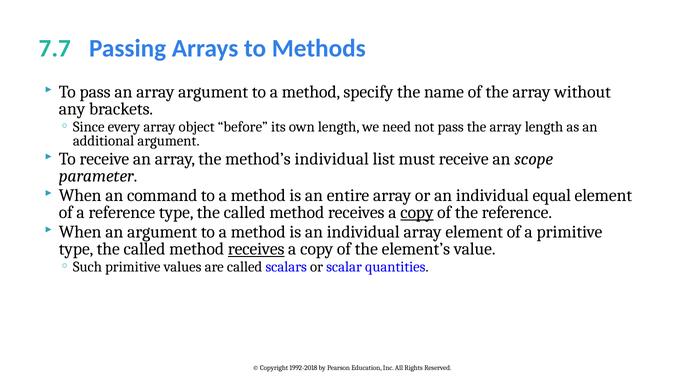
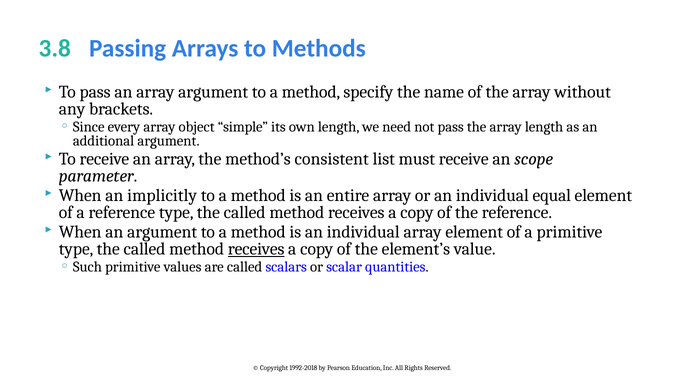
7.7: 7.7 -> 3.8
before: before -> simple
method’s individual: individual -> consistent
command: command -> implicitly
copy at (417, 212) underline: present -> none
